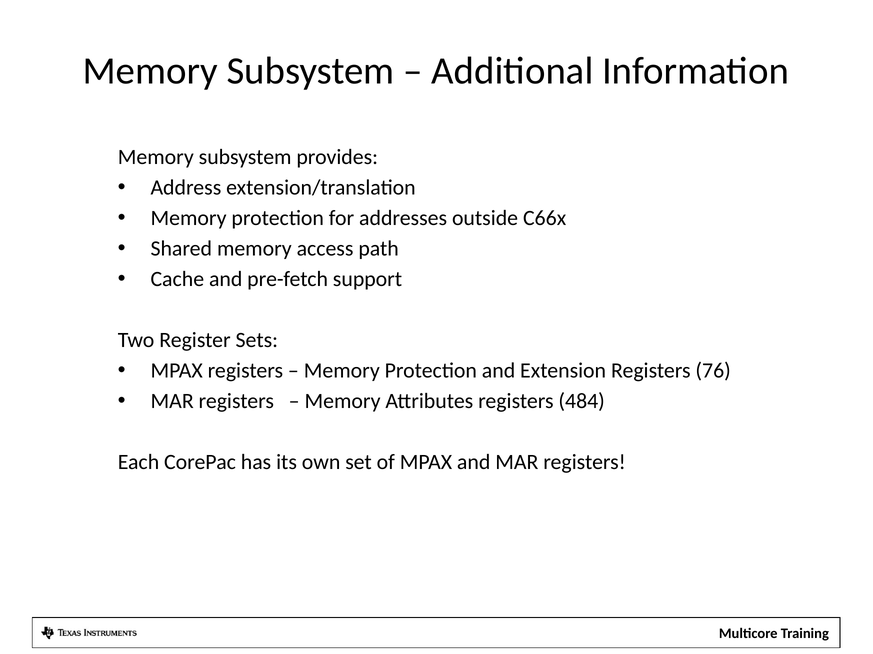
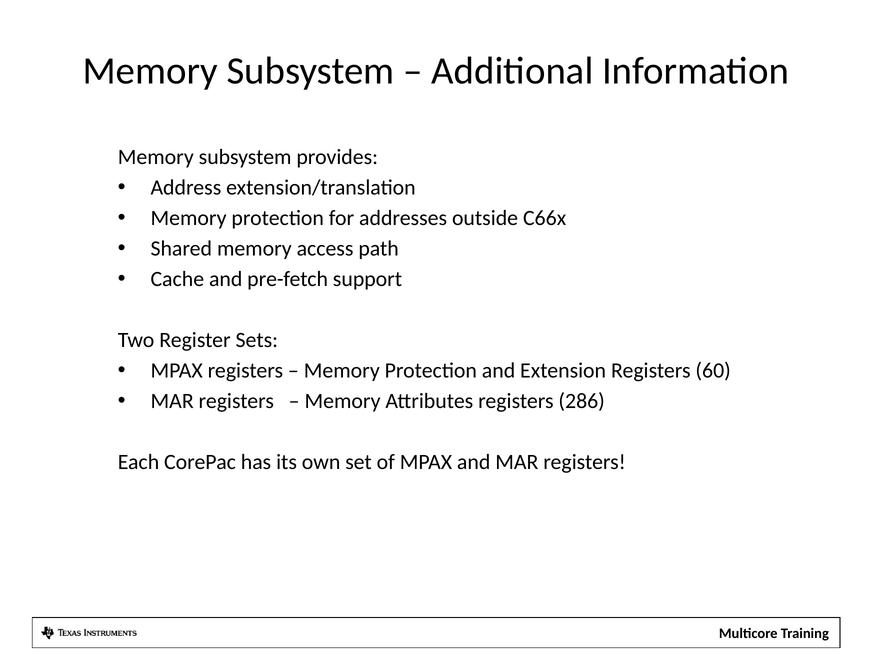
76: 76 -> 60
484: 484 -> 286
